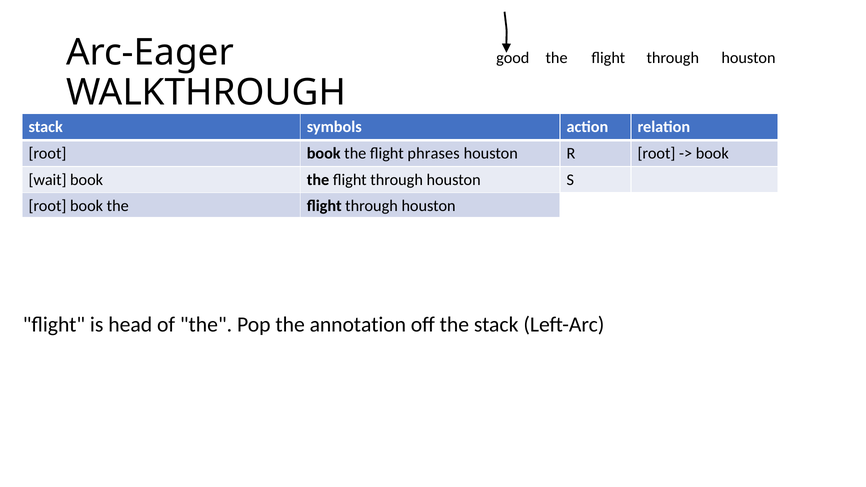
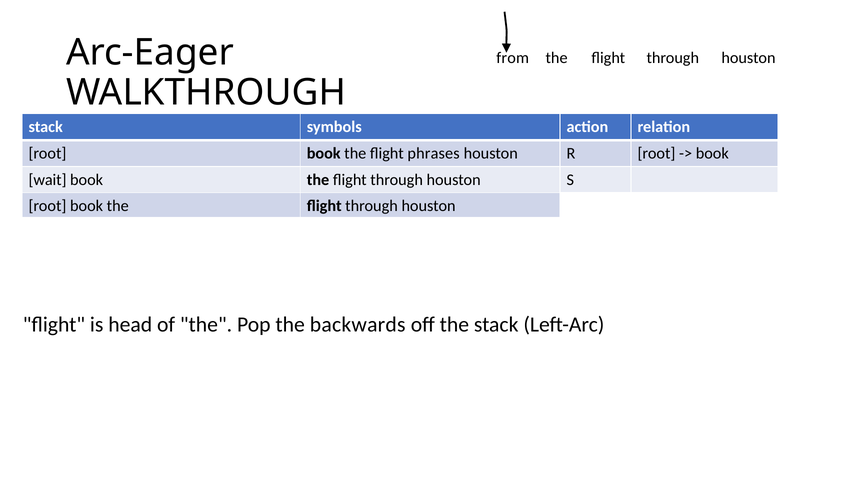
good: good -> from
annotation: annotation -> backwards
